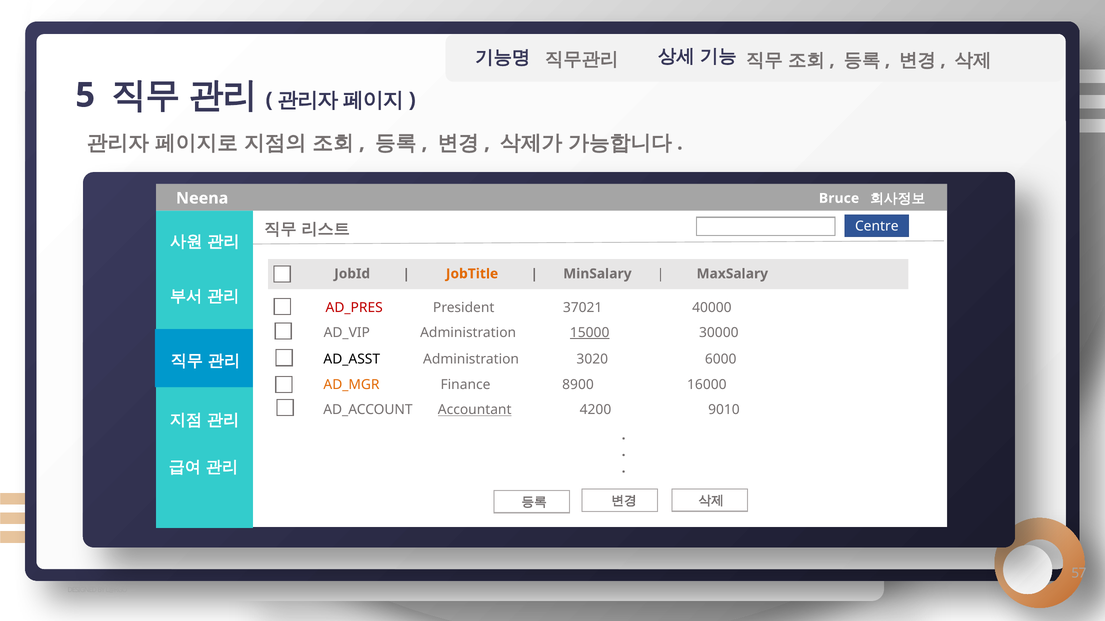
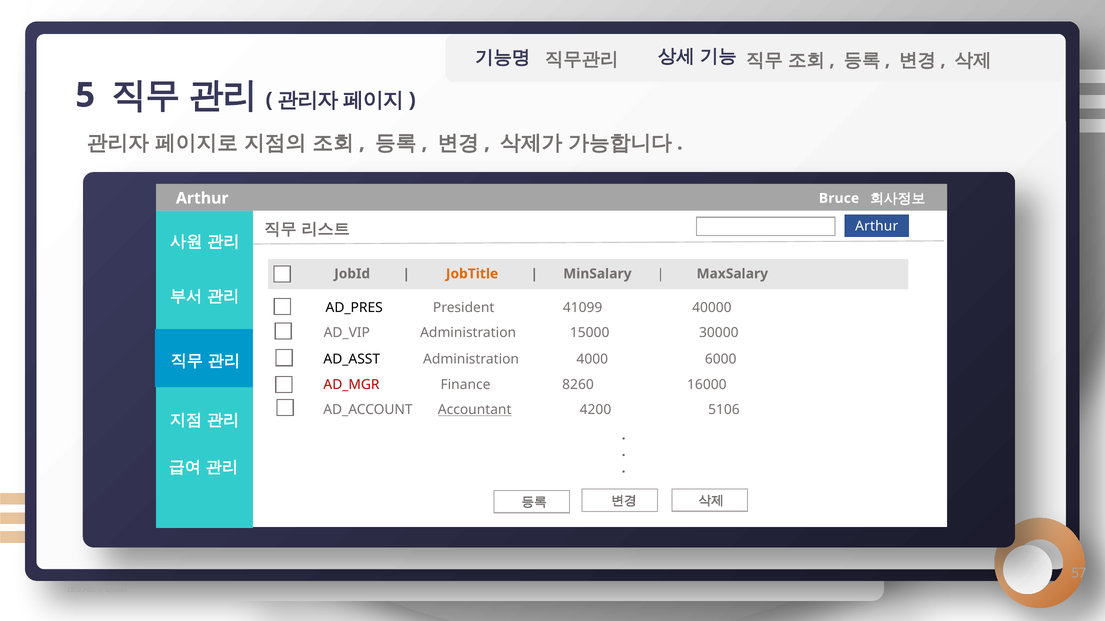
Neena at (202, 198): Neena -> Arthur
Centre at (877, 226): Centre -> Arthur
AD_PRES colour: red -> black
37021: 37021 -> 41099
15000 underline: present -> none
3020: 3020 -> 4000
AD_MGR colour: orange -> red
8900: 8900 -> 8260
9010: 9010 -> 5106
